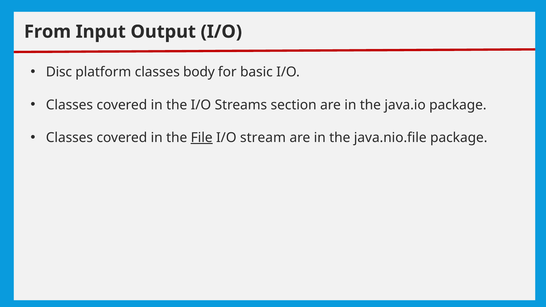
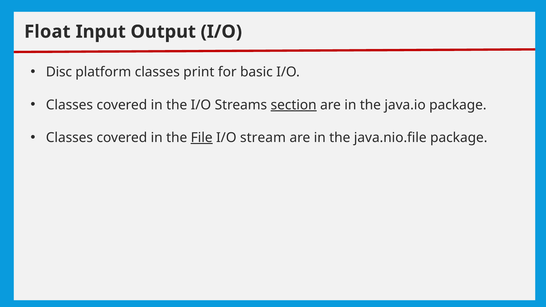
From: From -> Float
body: body -> print
section underline: none -> present
